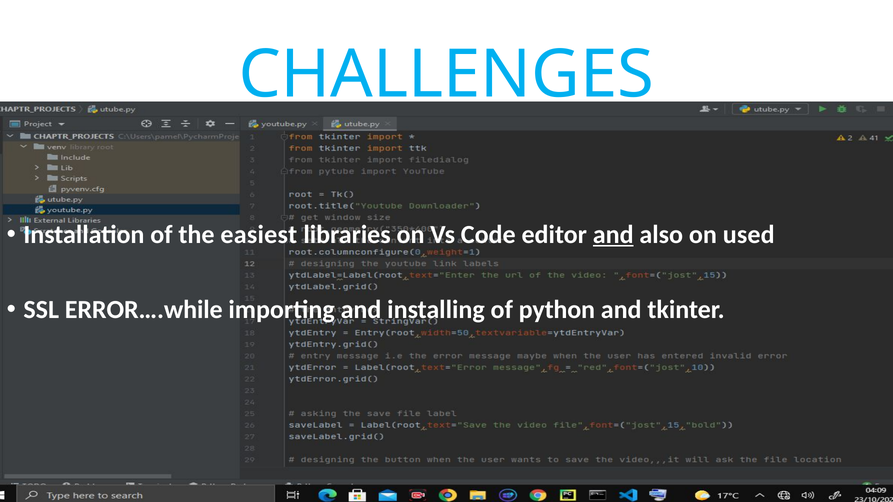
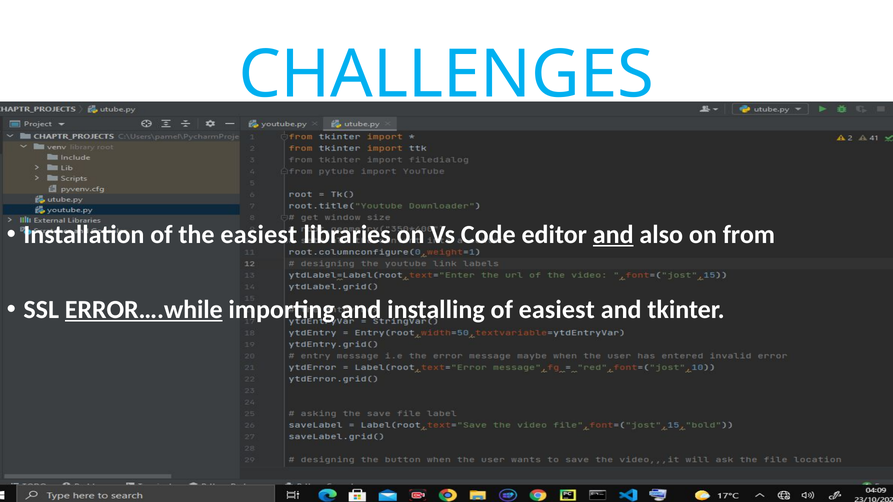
used: used -> from
ERROR….while underline: none -> present
of python: python -> easiest
